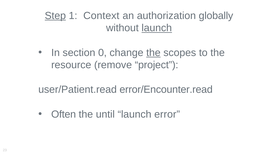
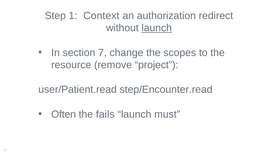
Step underline: present -> none
globally: globally -> redirect
0: 0 -> 7
the at (153, 53) underline: present -> none
error/Encounter.read: error/Encounter.read -> step/Encounter.read
until: until -> fails
error: error -> must
